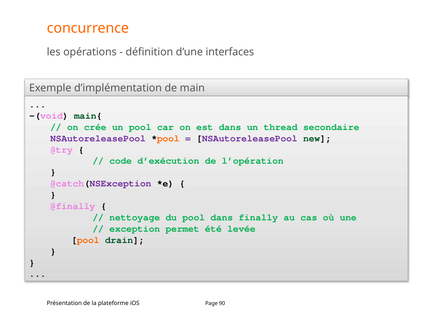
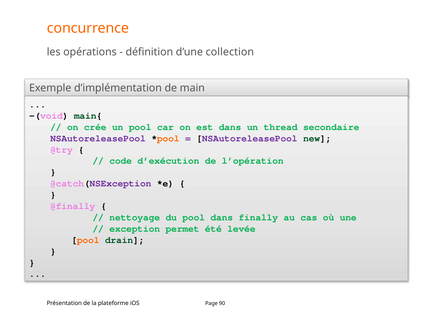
interfaces: interfaces -> collection
